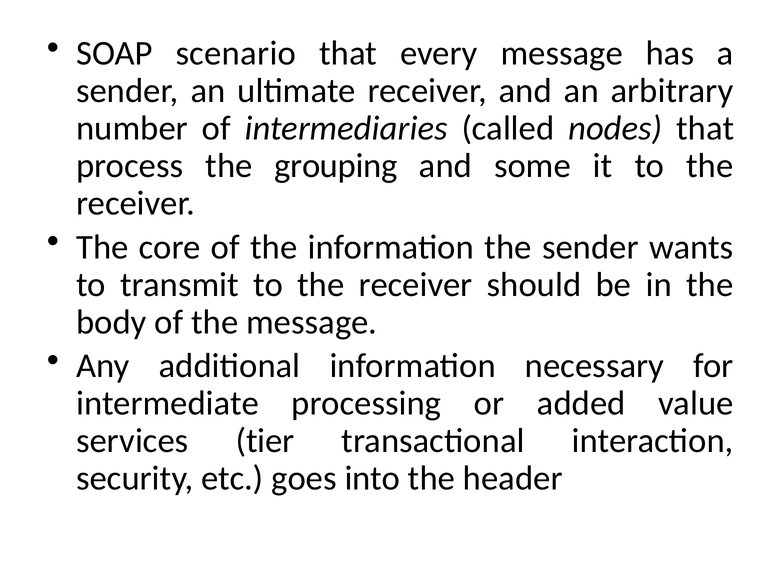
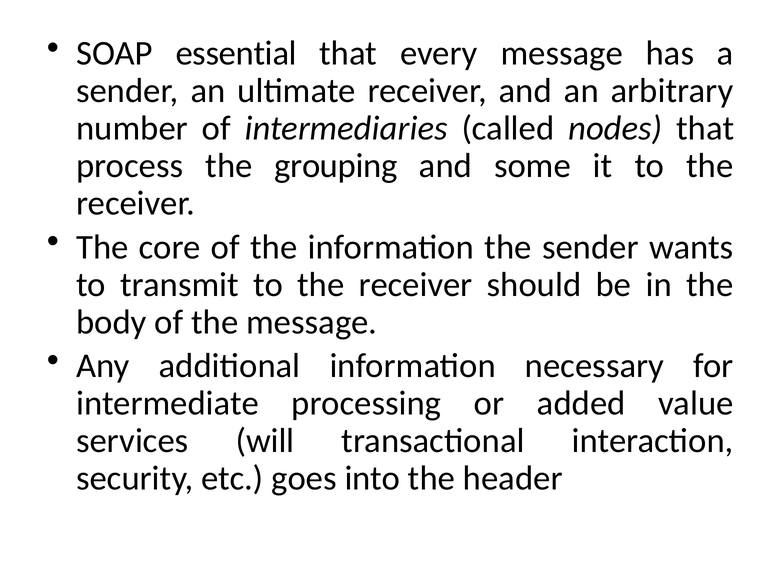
scenario: scenario -> essential
tier: tier -> will
